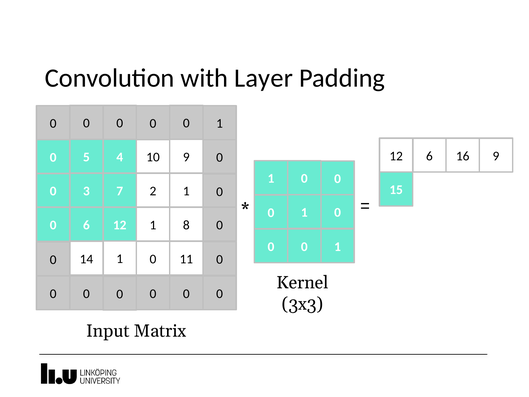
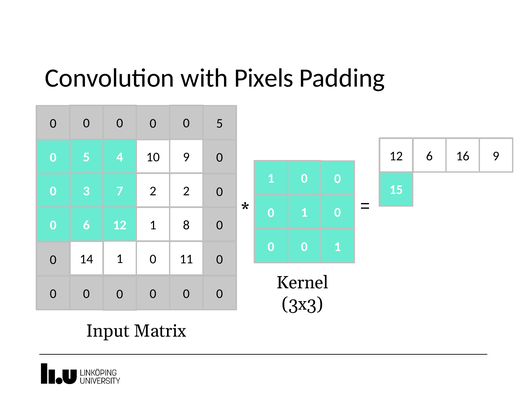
Layer: Layer -> Pixels
1 at (220, 124): 1 -> 5
2 1: 1 -> 2
